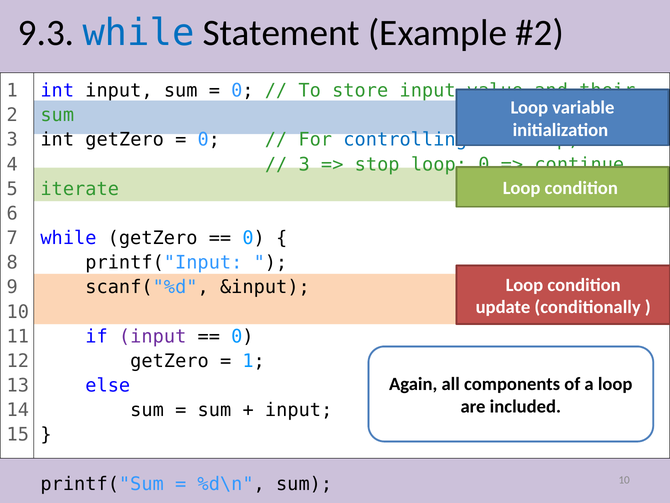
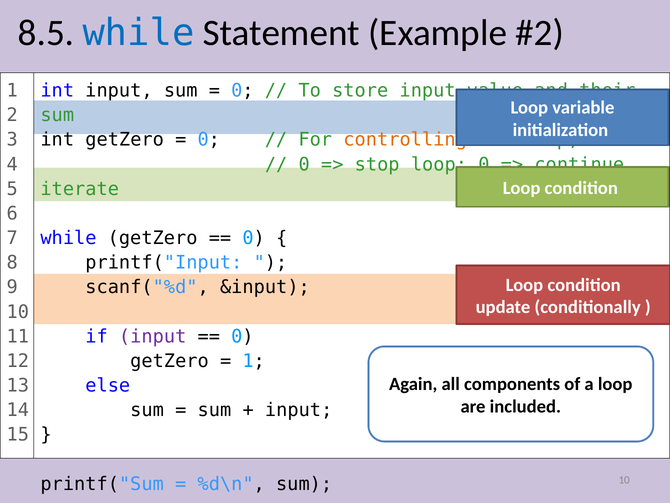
9.3: 9.3 -> 8.5
controlling colour: blue -> orange
3 at (304, 164): 3 -> 0
